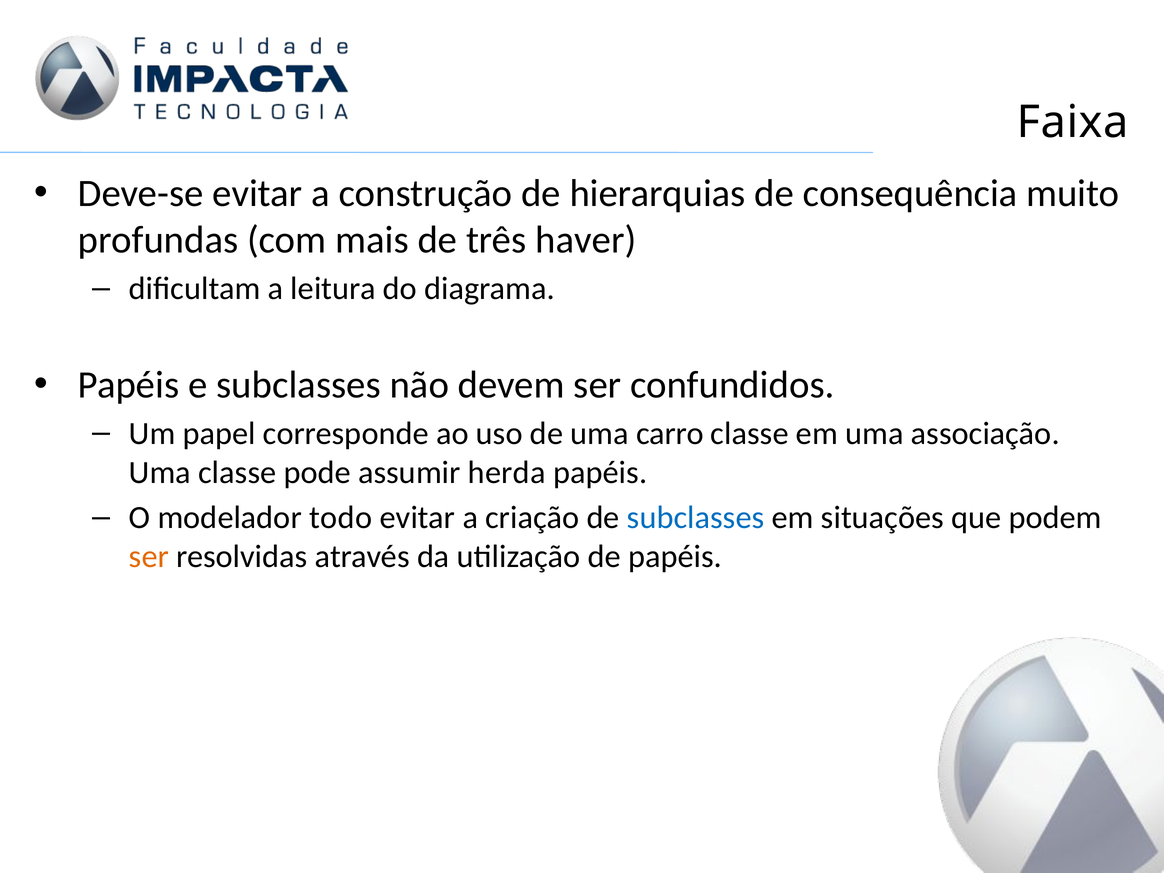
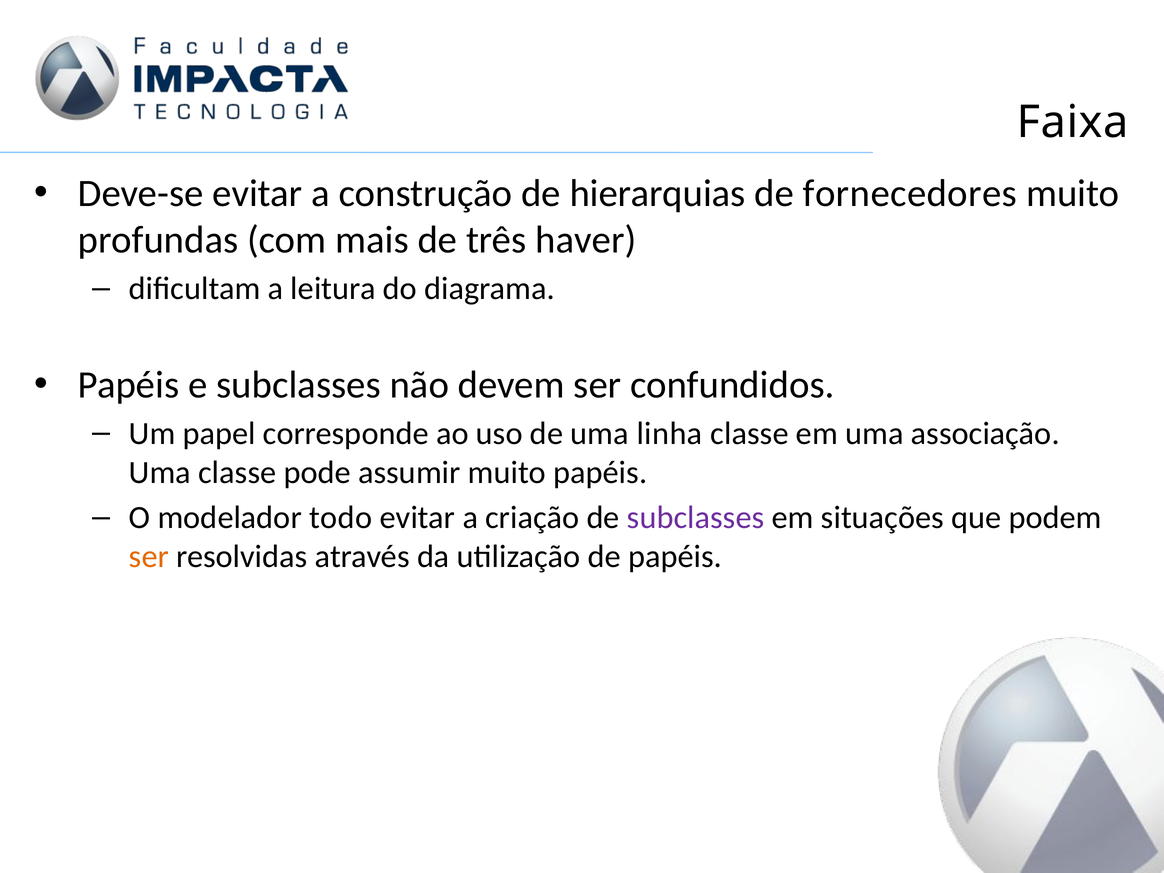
consequência: consequência -> fornecedores
carro: carro -> linha
assumir herda: herda -> muito
subclasses at (696, 518) colour: blue -> purple
